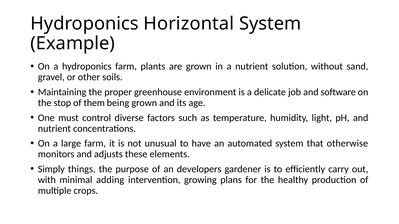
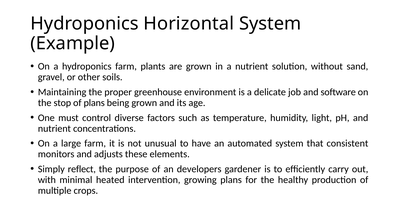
of them: them -> plans
otherwise: otherwise -> consistent
things: things -> reflect
adding: adding -> heated
